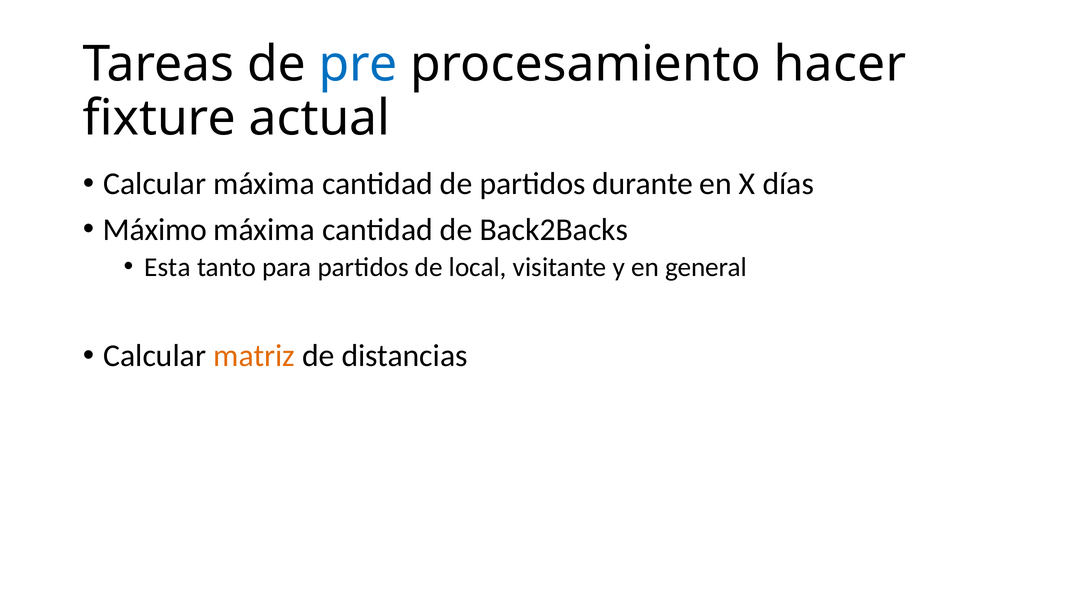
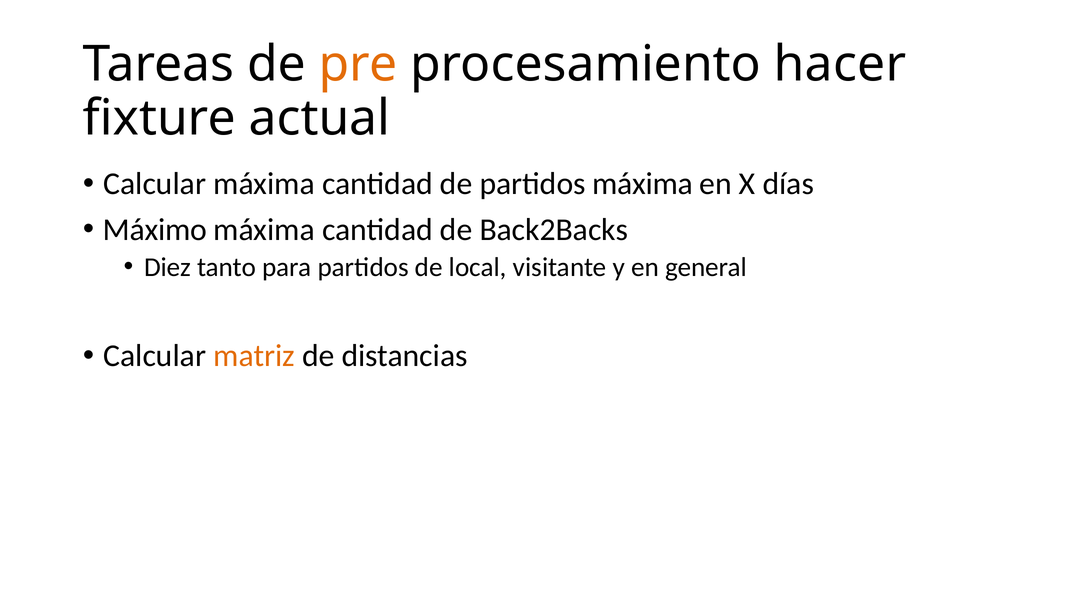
pre colour: blue -> orange
partidos durante: durante -> máxima
Esta: Esta -> Diez
